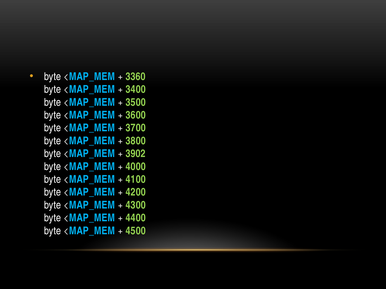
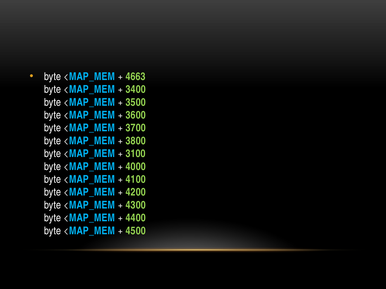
3360: 3360 -> 4663
3902: 3902 -> 3100
